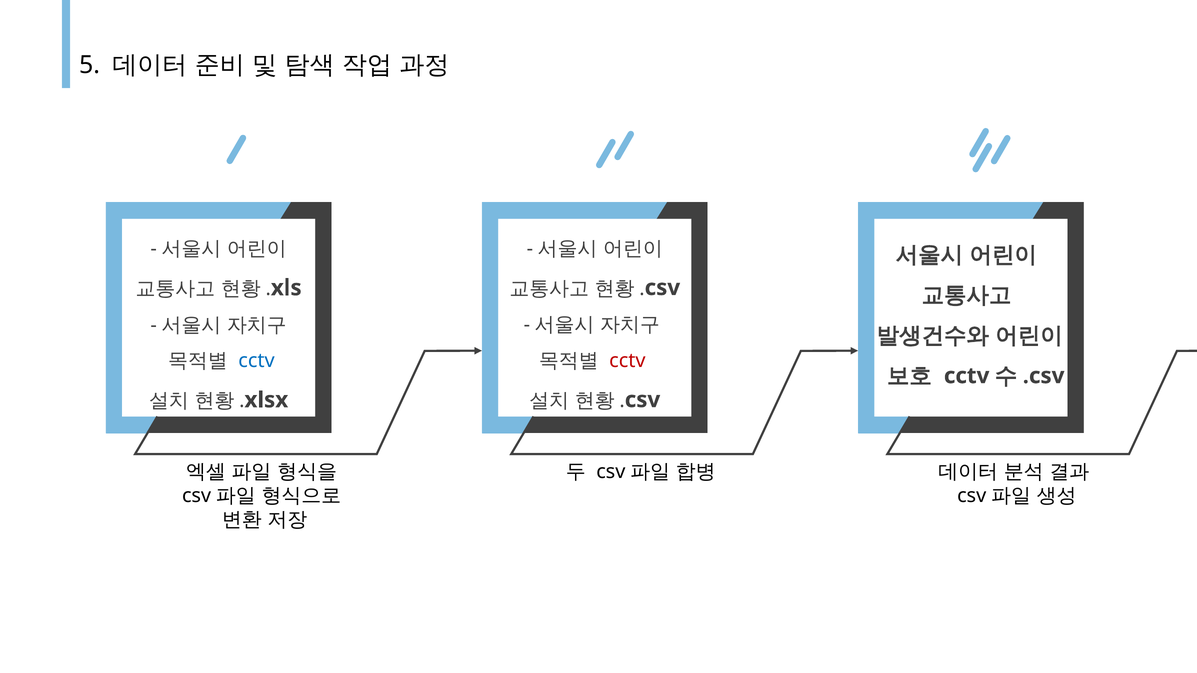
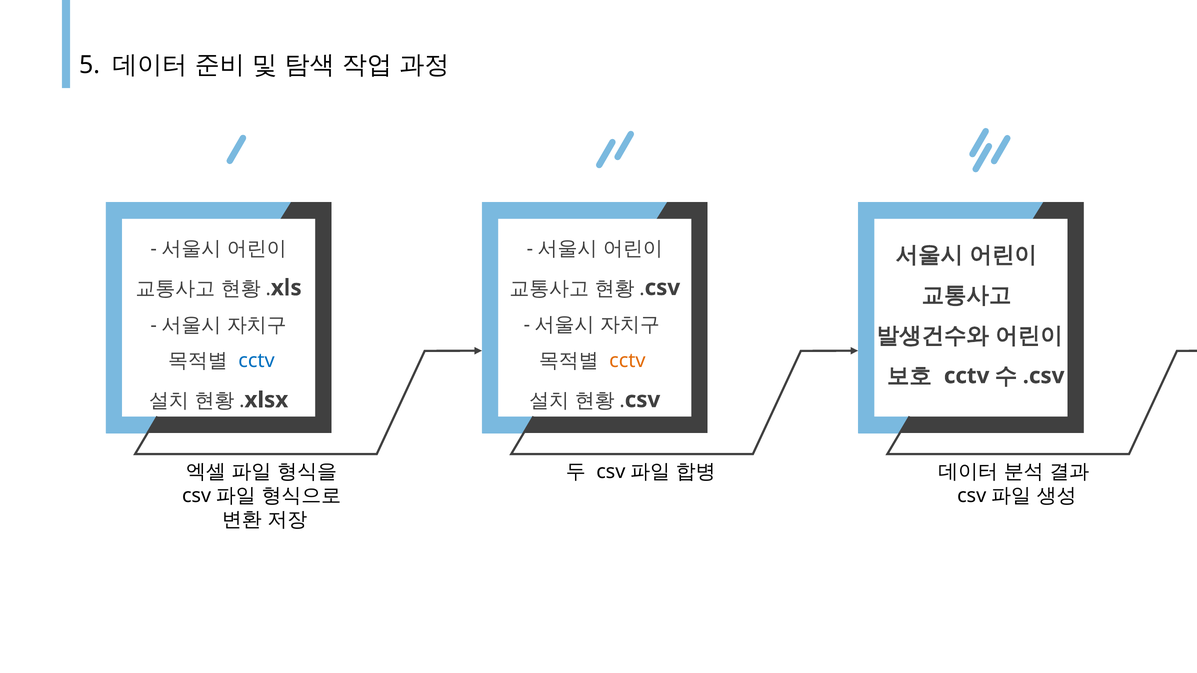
cctv at (627, 361) colour: red -> orange
